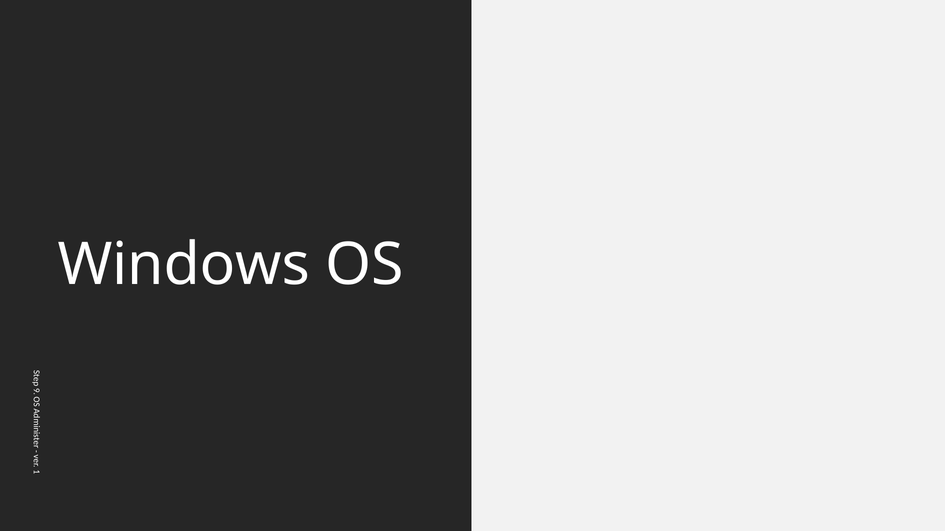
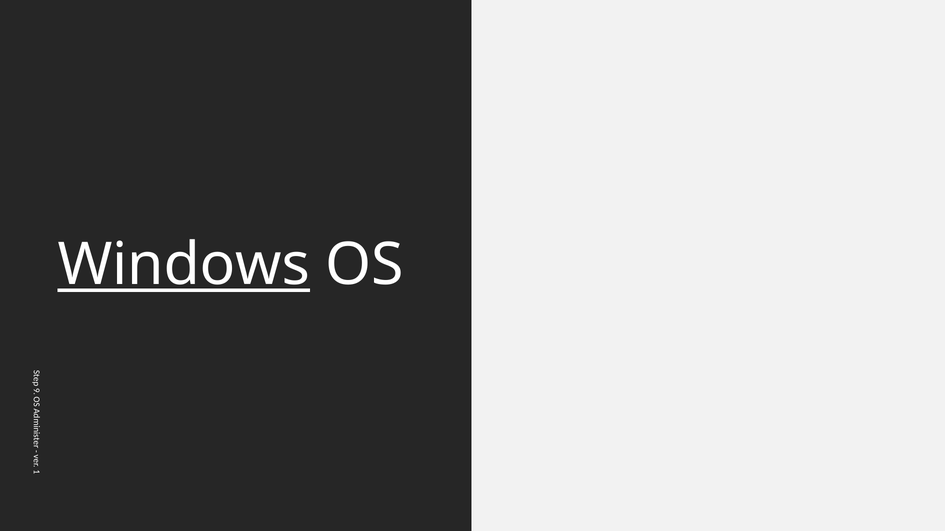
Windows underline: none -> present
